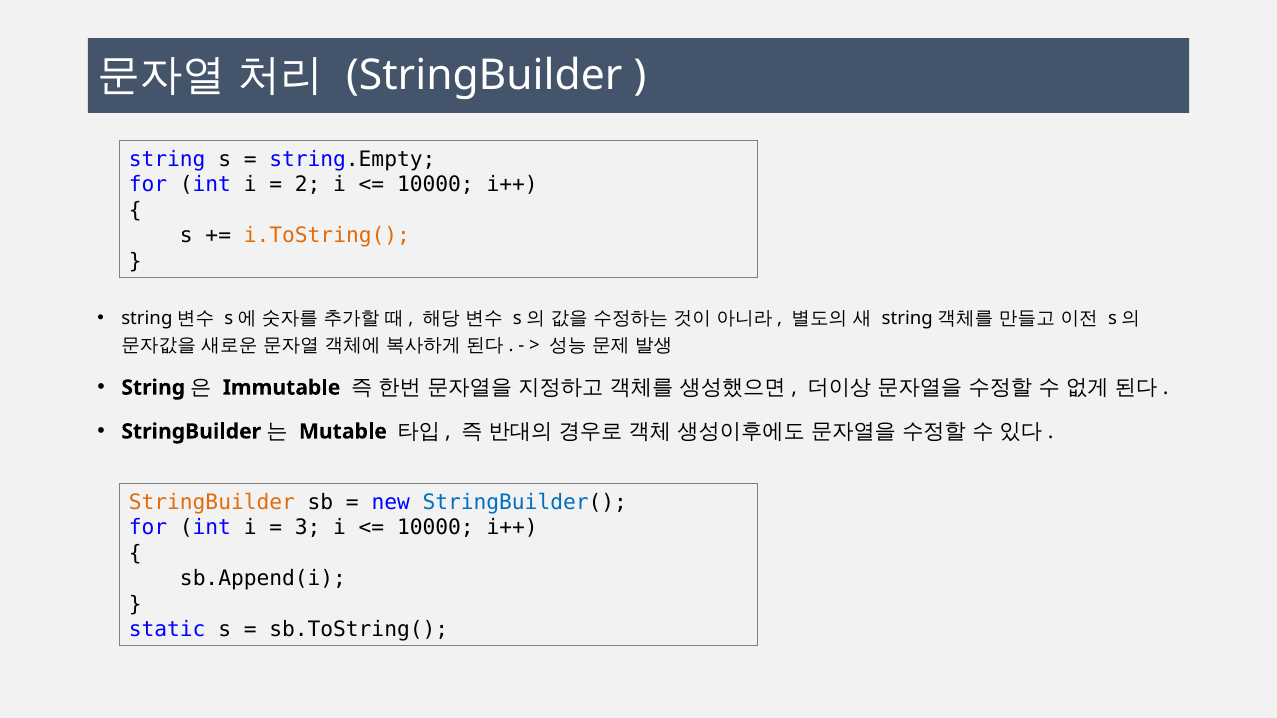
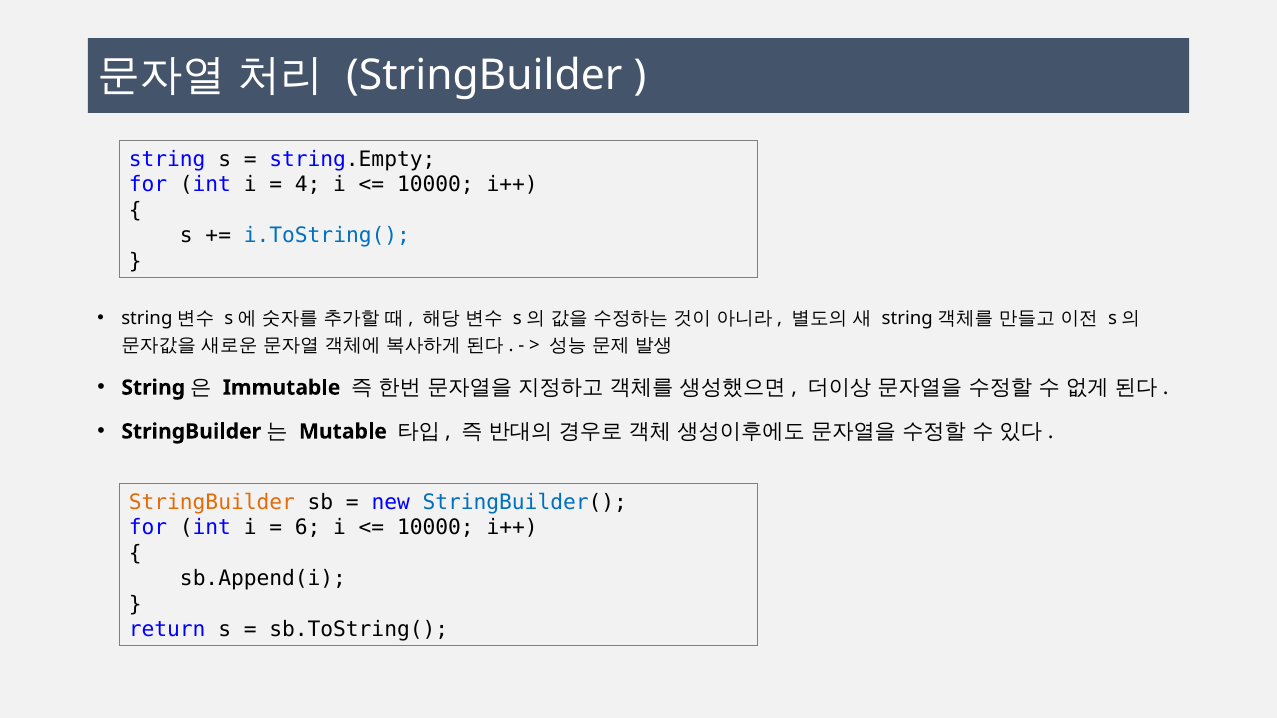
2: 2 -> 4
i.ToString( colour: orange -> blue
3: 3 -> 6
static: static -> return
